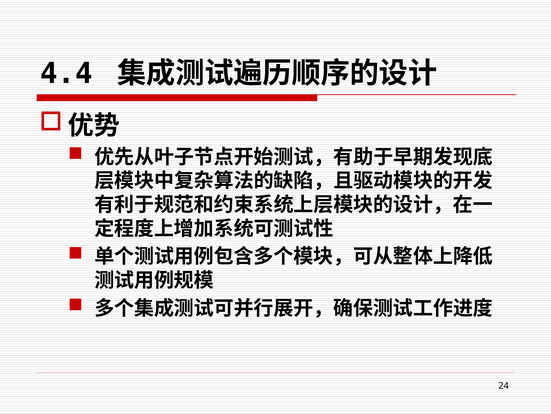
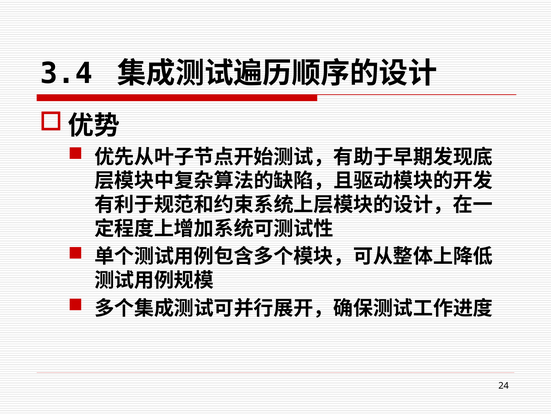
4.4: 4.4 -> 3.4
